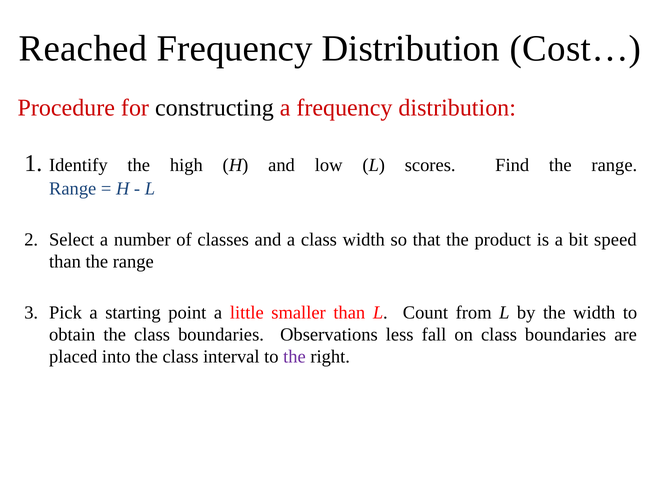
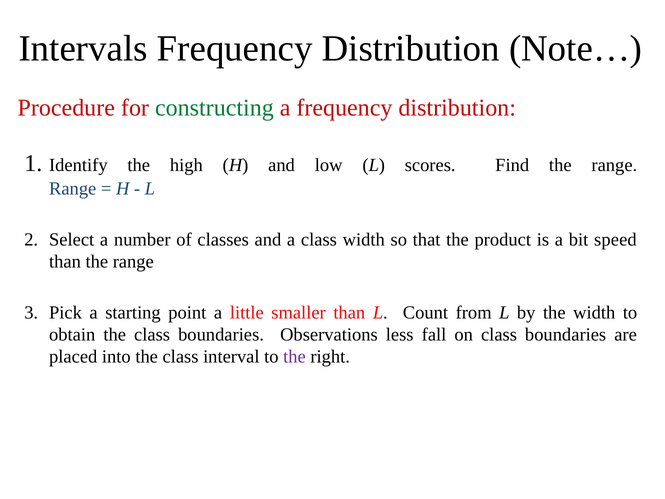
Reached: Reached -> Intervals
Cost…: Cost… -> Note…
constructing colour: black -> green
